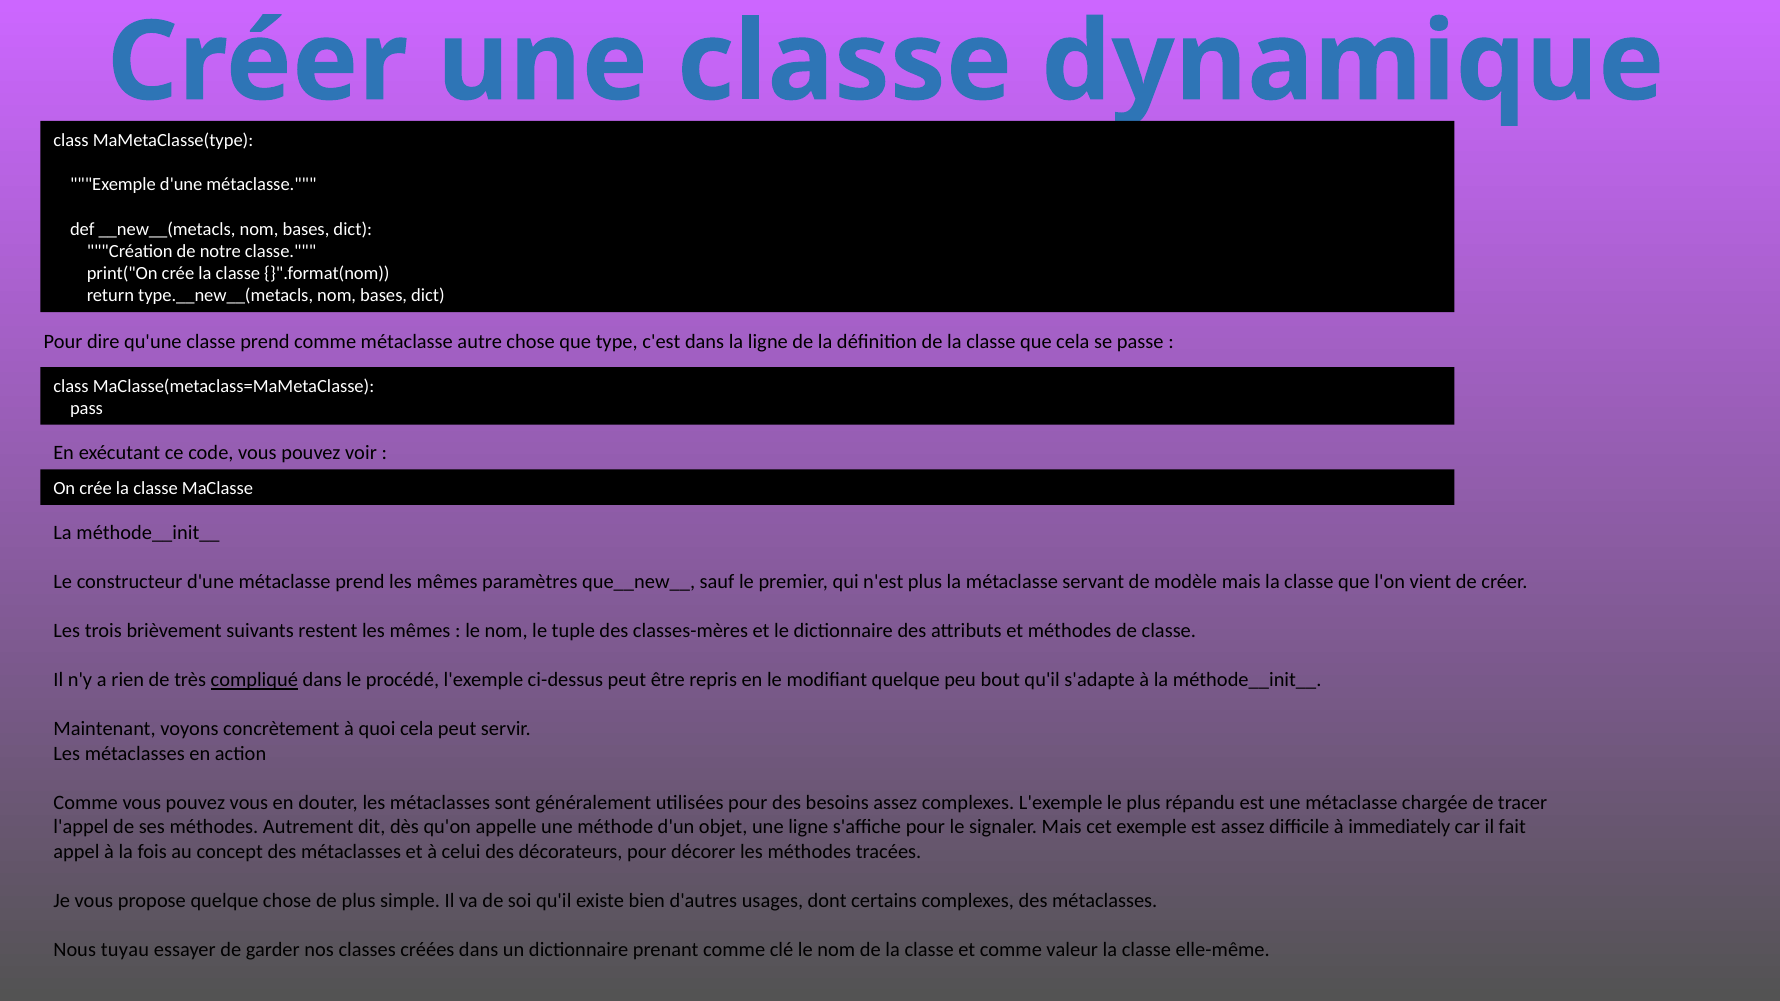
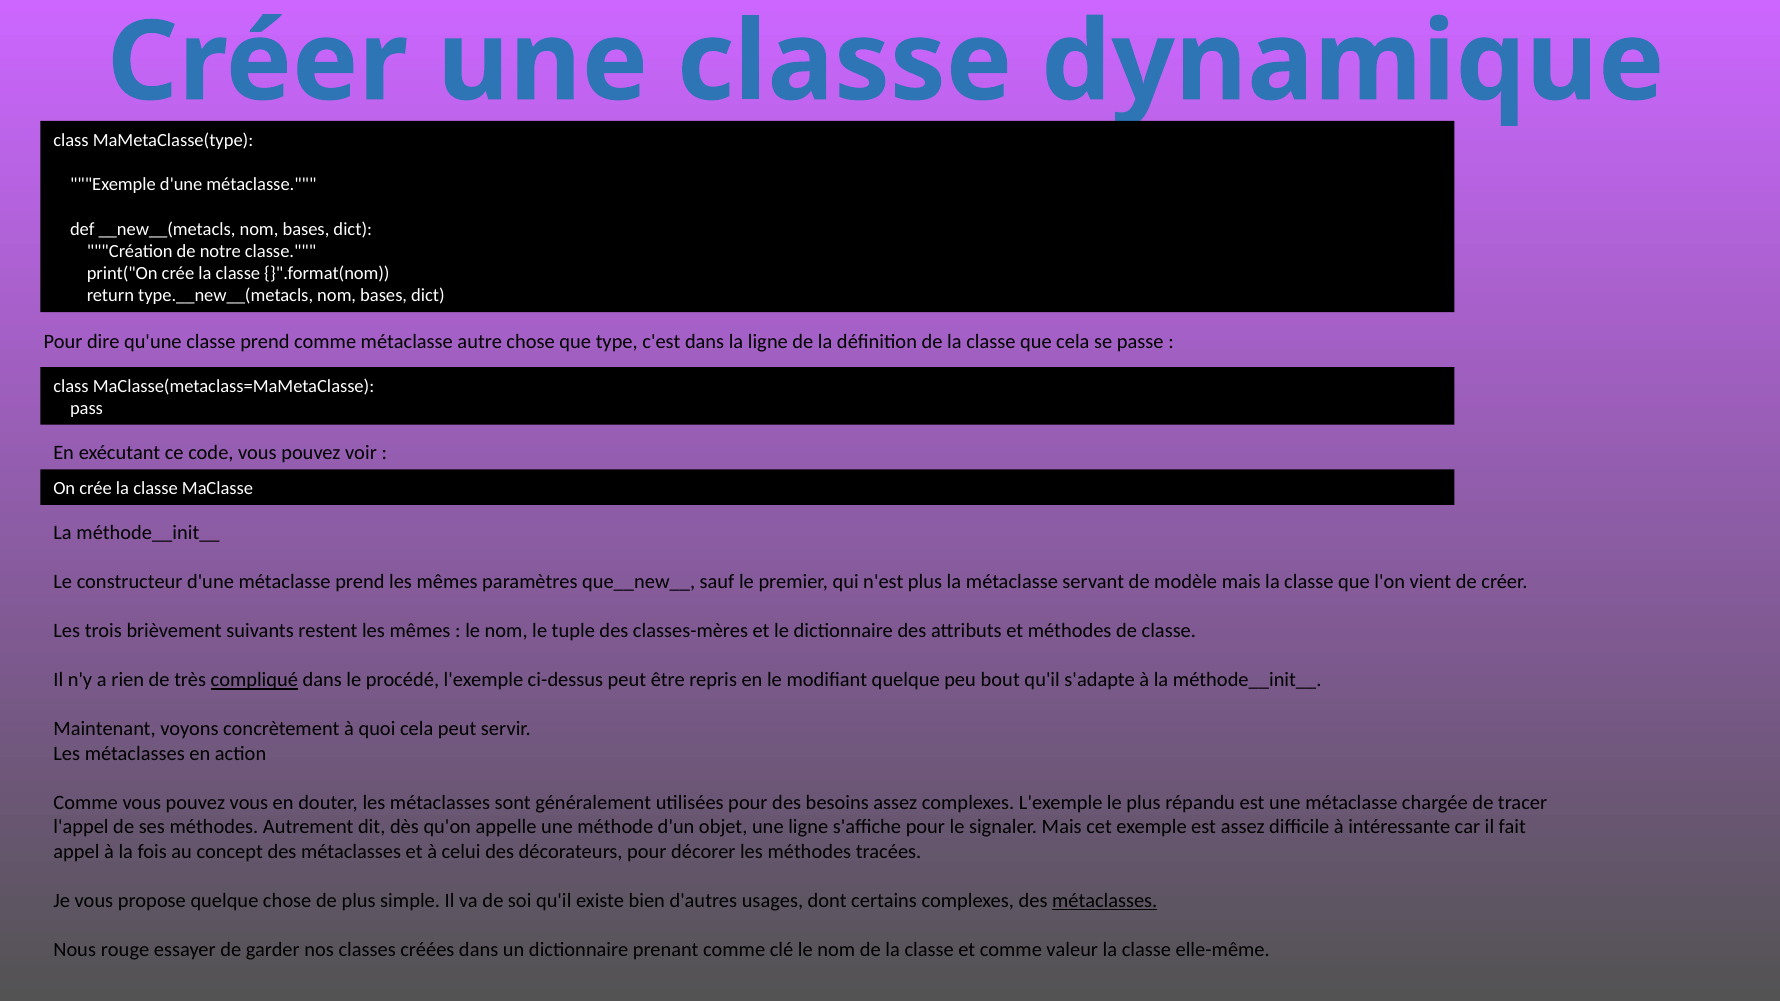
immediately: immediately -> intéressante
métaclasses at (1105, 901) underline: none -> present
tuyau: tuyau -> rouge
